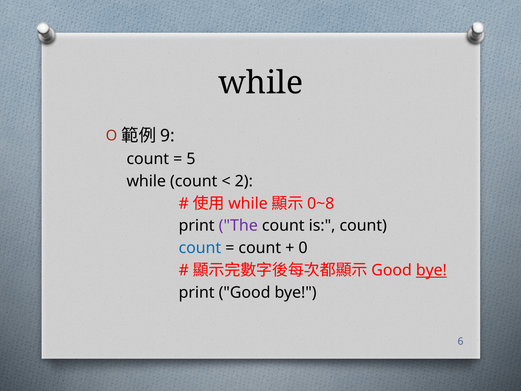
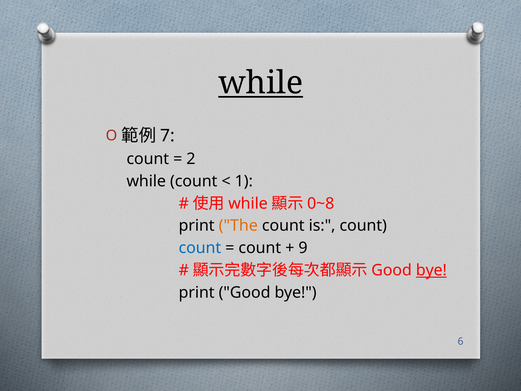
while at (261, 83) underline: none -> present
9: 9 -> 7
5: 5 -> 2
2: 2 -> 1
The colour: purple -> orange
0: 0 -> 9
